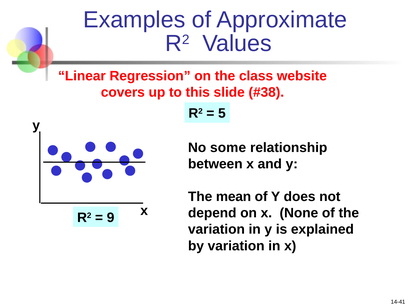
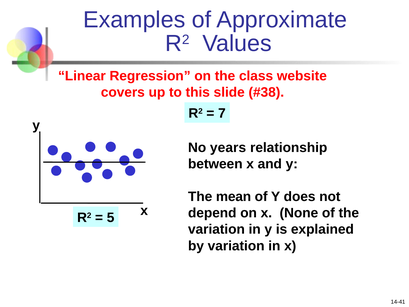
5: 5 -> 7
some: some -> years
9: 9 -> 5
